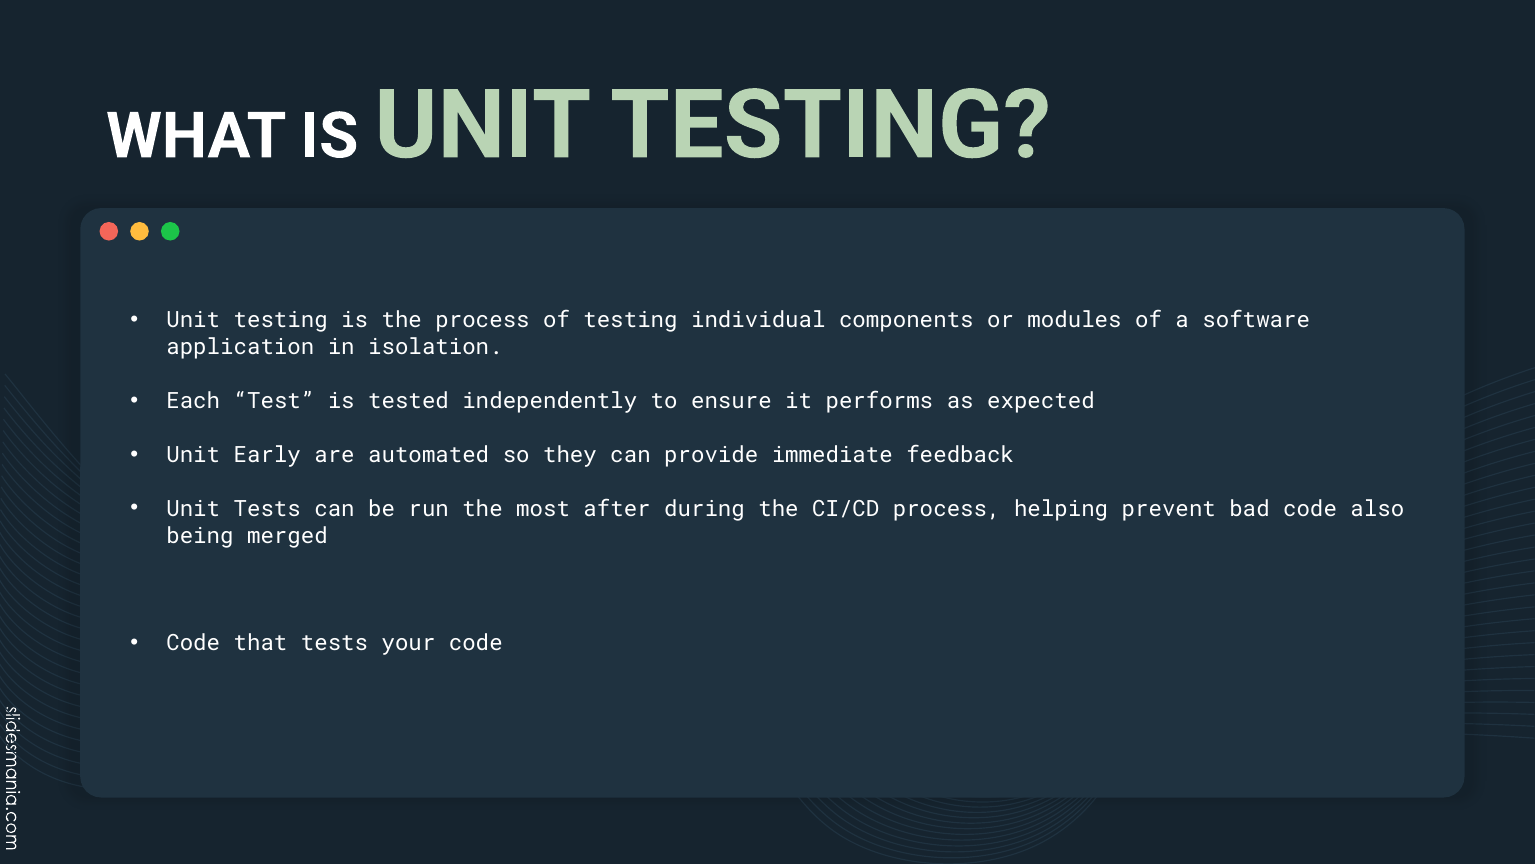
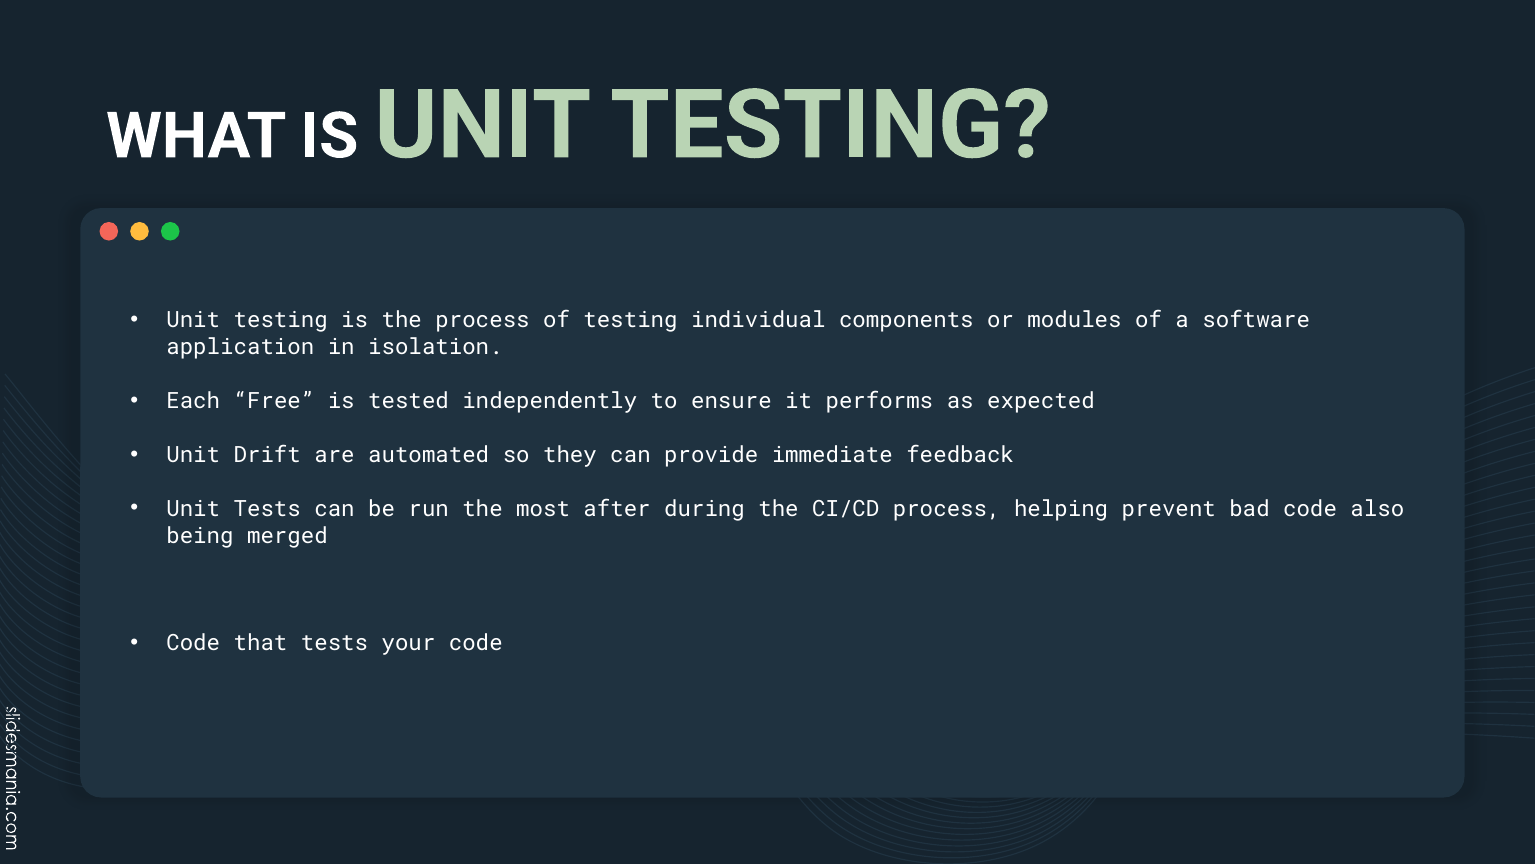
Test: Test -> Free
Early: Early -> Drift
